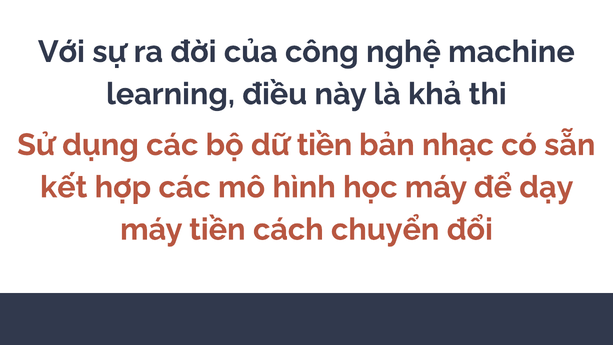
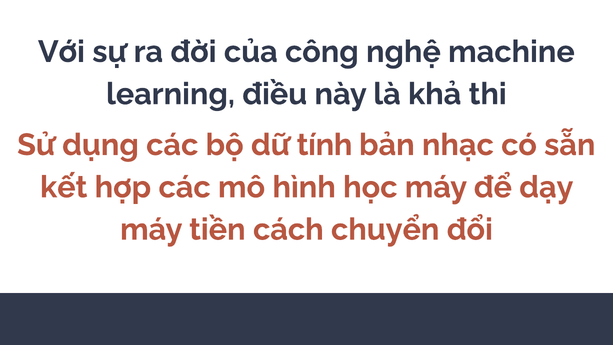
dữ tiền: tiền -> tính
